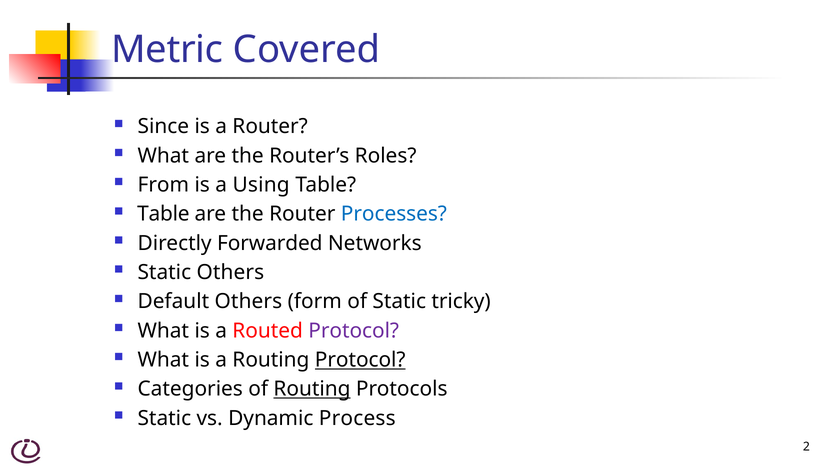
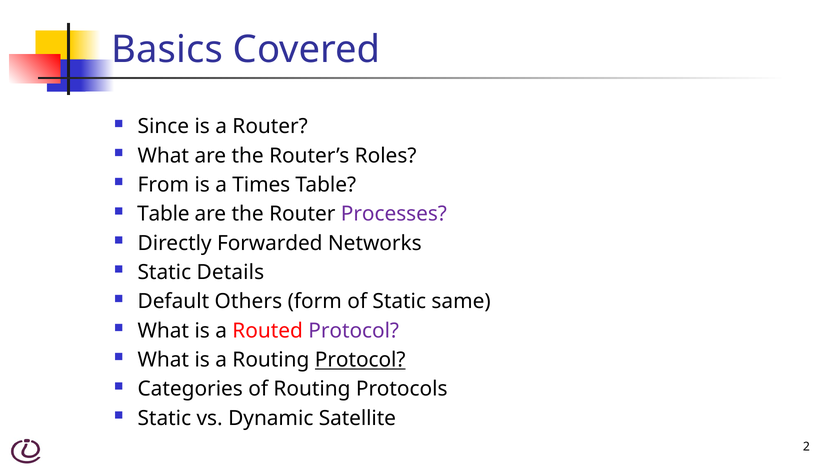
Metric: Metric -> Basics
Using: Using -> Times
Processes colour: blue -> purple
Static Others: Others -> Details
tricky: tricky -> same
Routing at (312, 389) underline: present -> none
Process: Process -> Satellite
